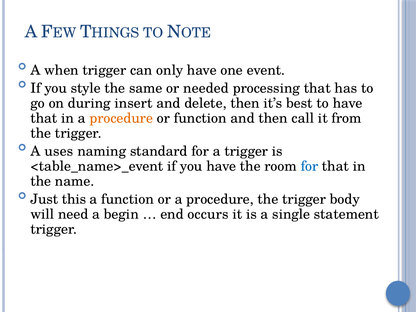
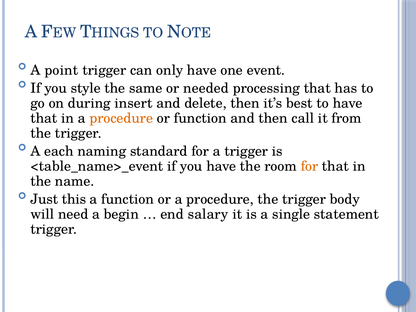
when: when -> point
uses: uses -> each
for at (309, 166) colour: blue -> orange
occurs: occurs -> salary
